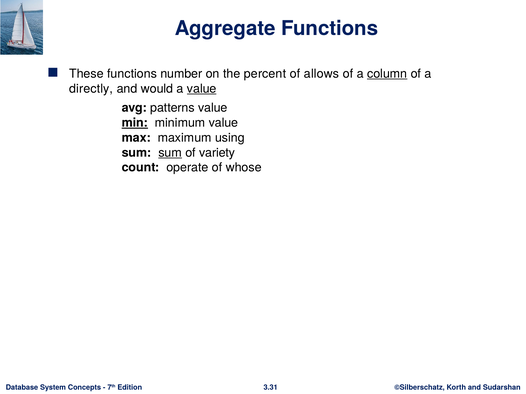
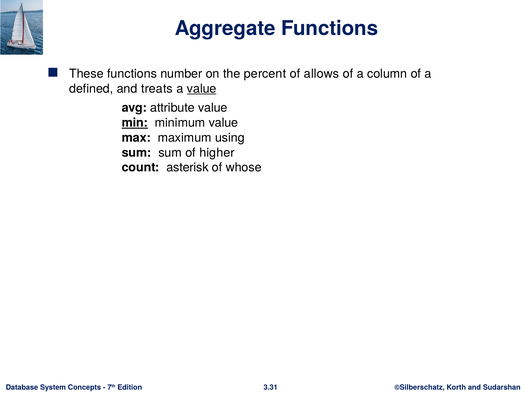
column underline: present -> none
directly: directly -> defined
would: would -> treats
patterns: patterns -> attribute
sum at (170, 153) underline: present -> none
variety: variety -> higher
operate: operate -> asterisk
